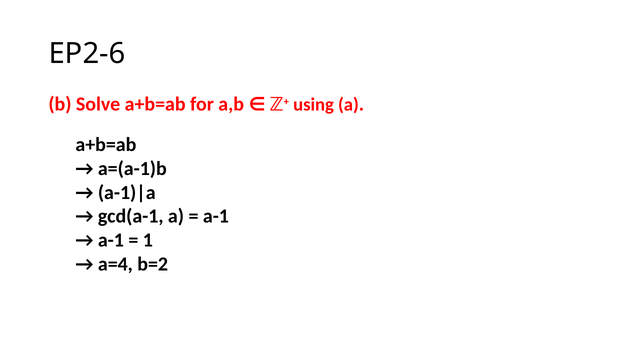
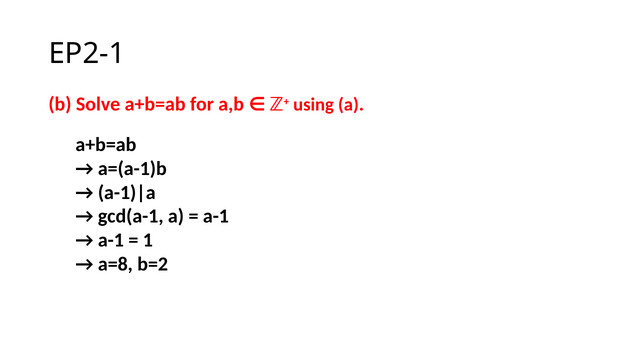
EP2-6: EP2-6 -> EP2-1
a=4: a=4 -> a=8
